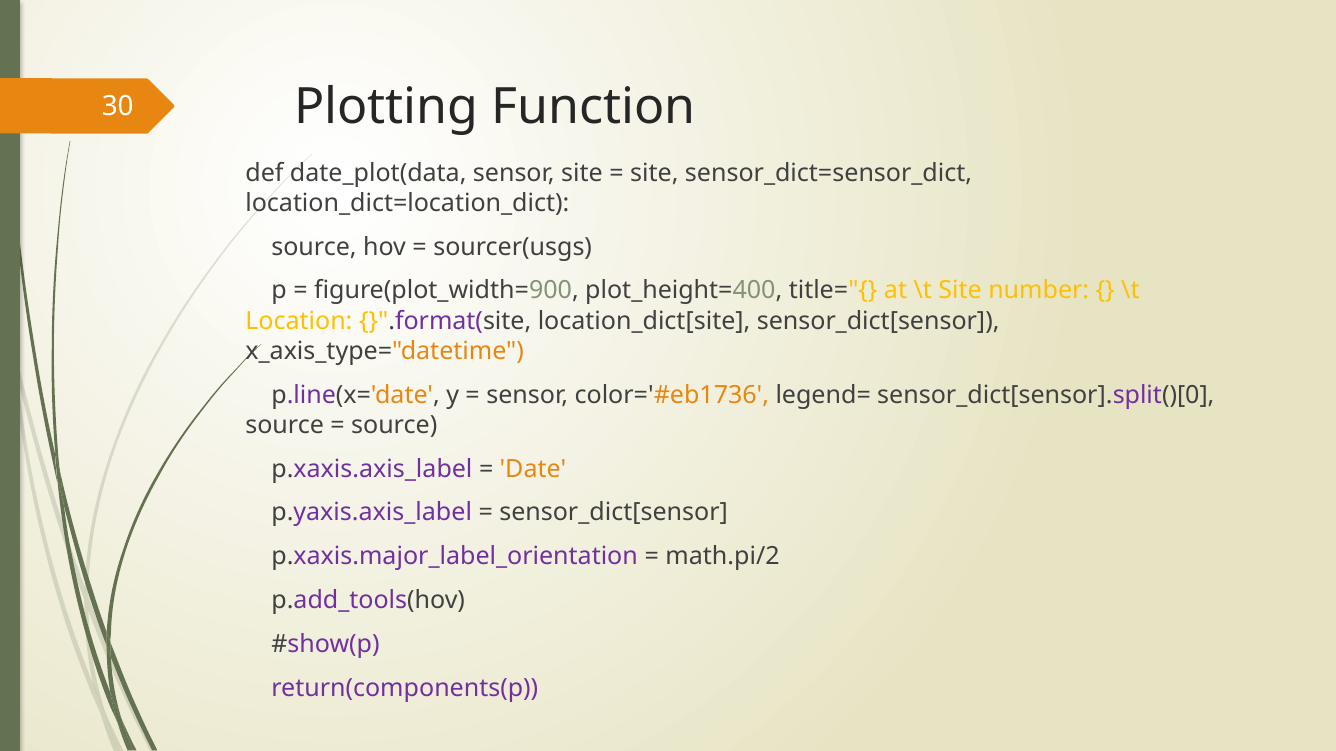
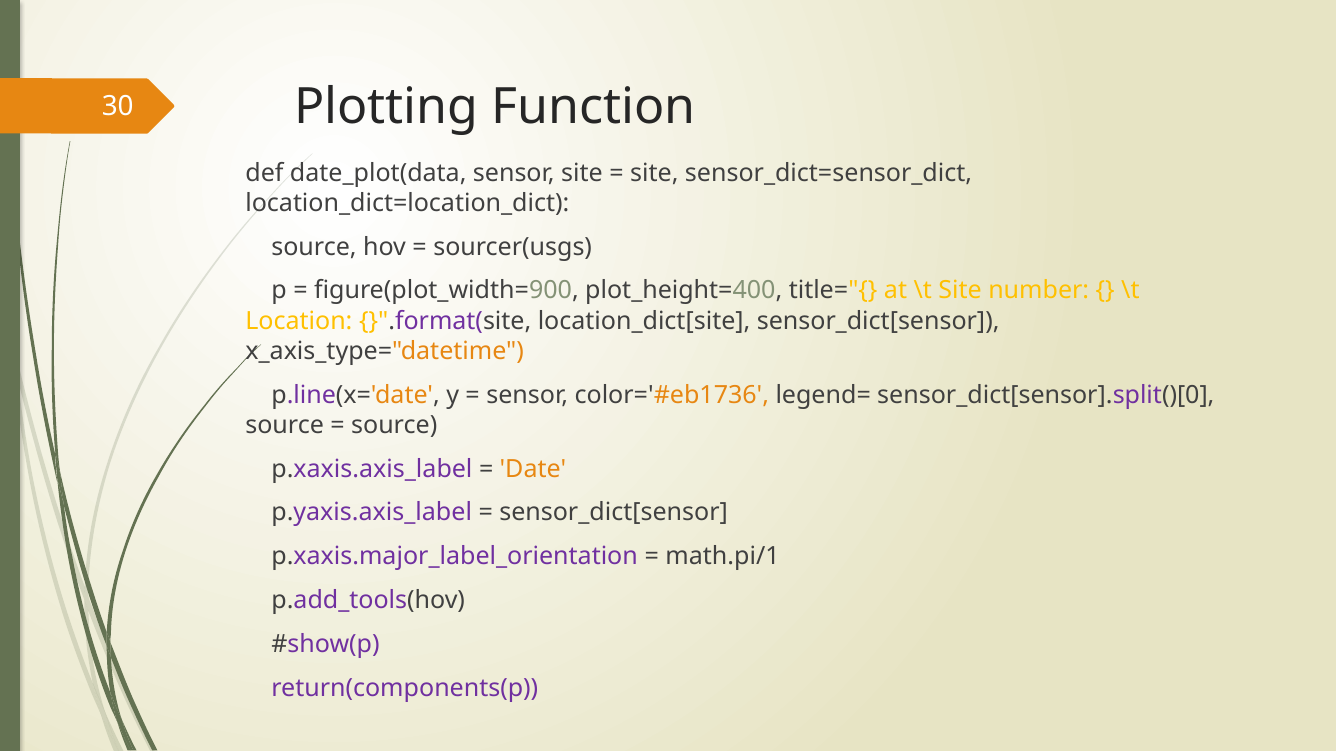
math.pi/2: math.pi/2 -> math.pi/1
